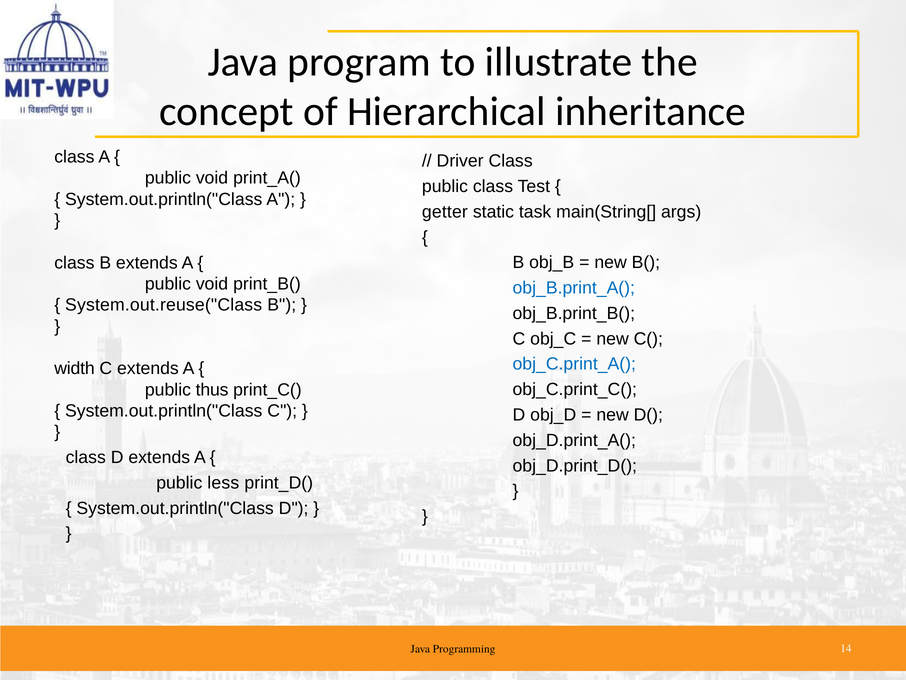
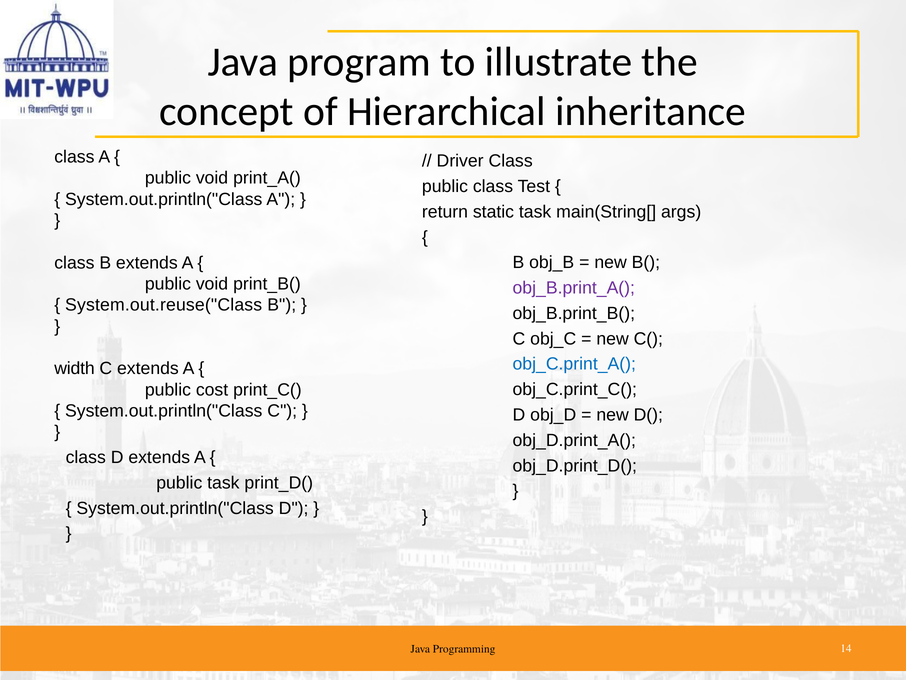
getter: getter -> return
obj_B.print_A( colour: blue -> purple
thus: thus -> cost
public less: less -> task
